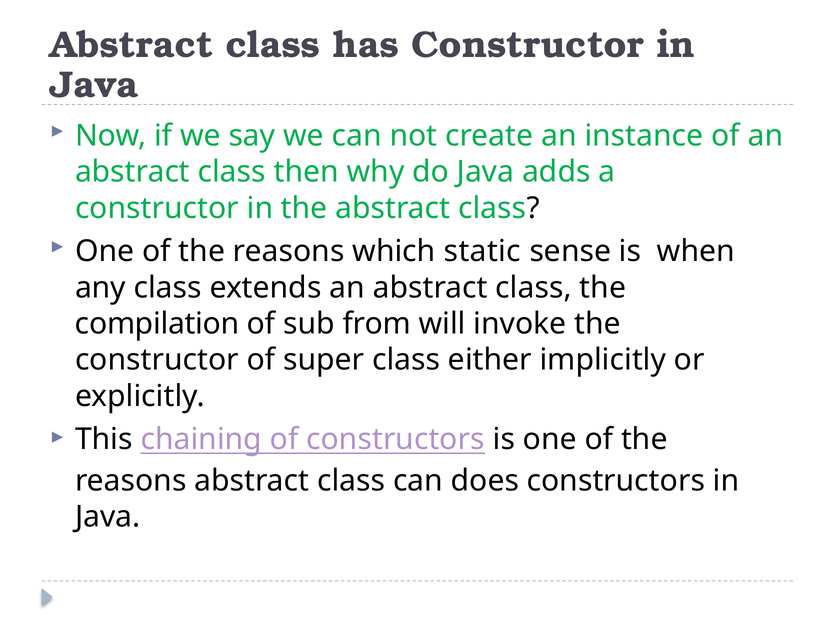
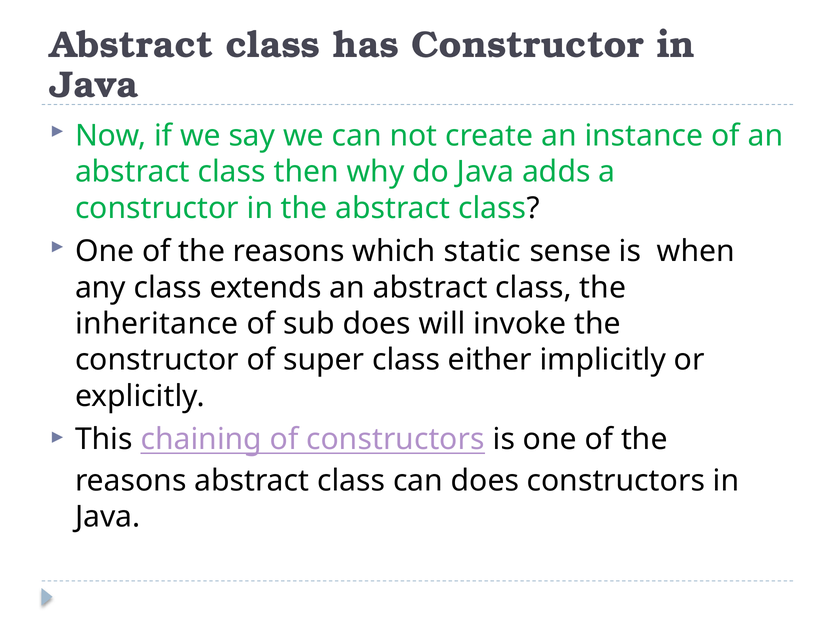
compilation: compilation -> inheritance
sub from: from -> does
